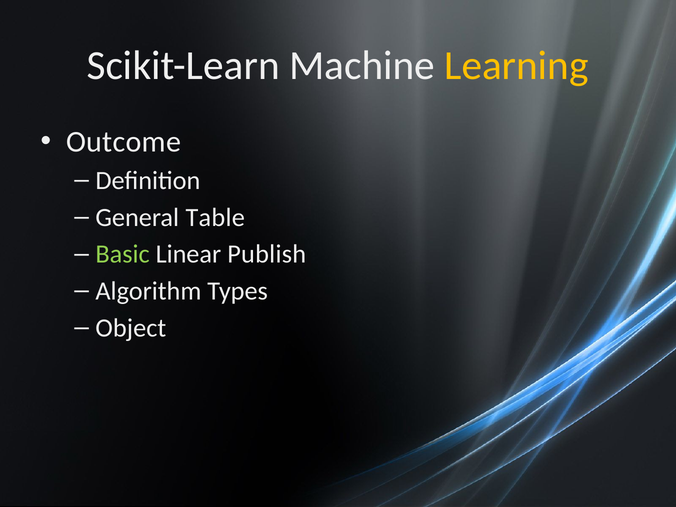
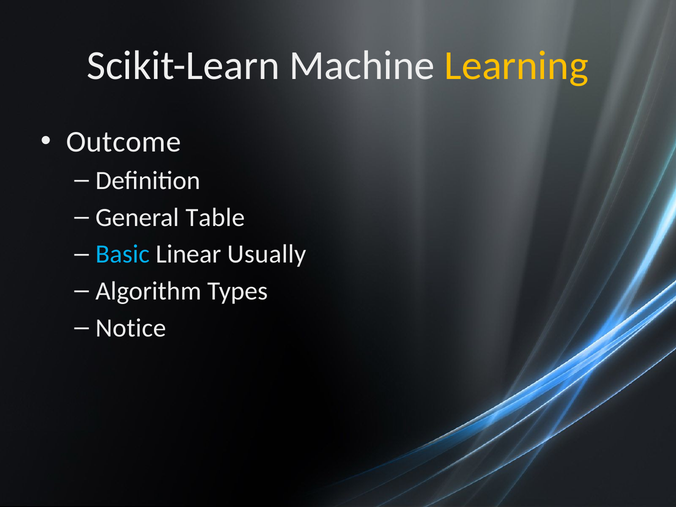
Basic colour: light green -> light blue
Publish: Publish -> Usually
Object: Object -> Notice
